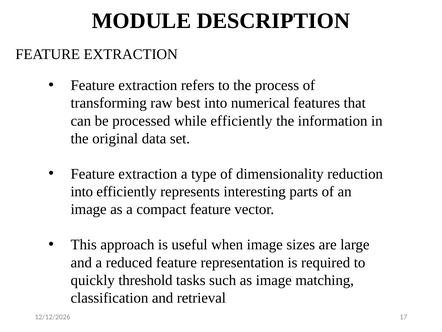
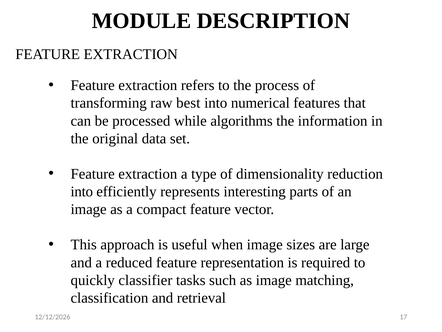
while efficiently: efficiently -> algorithms
threshold: threshold -> classifier
